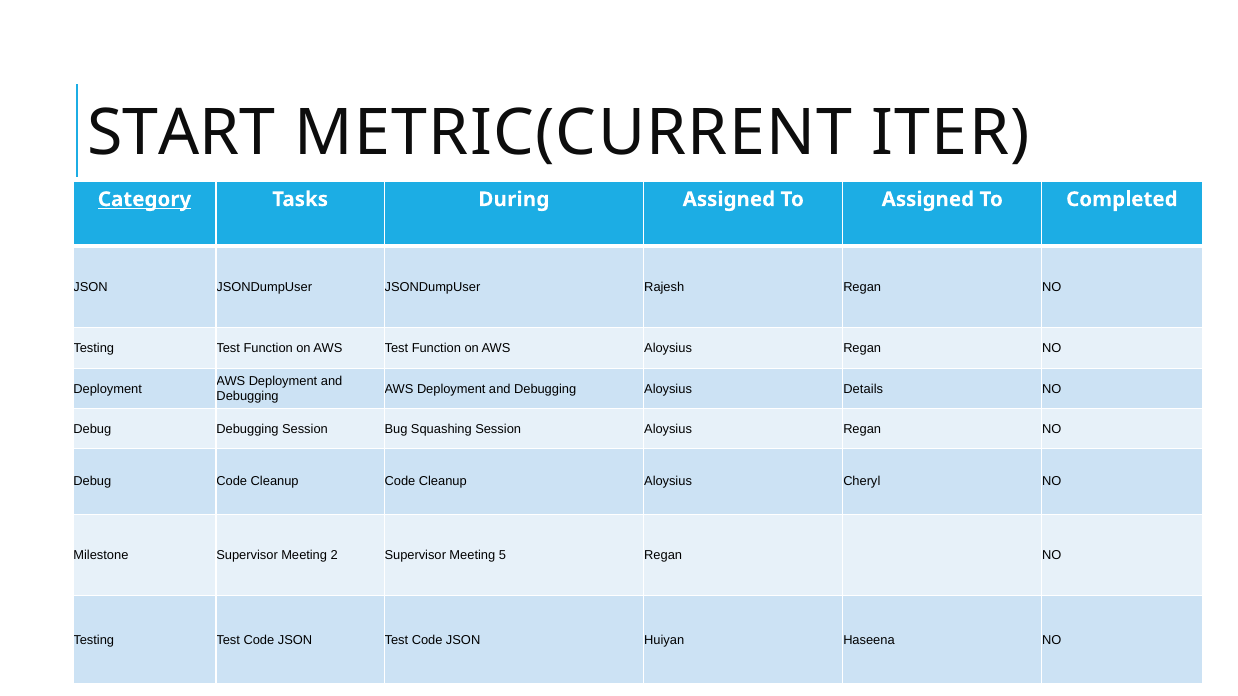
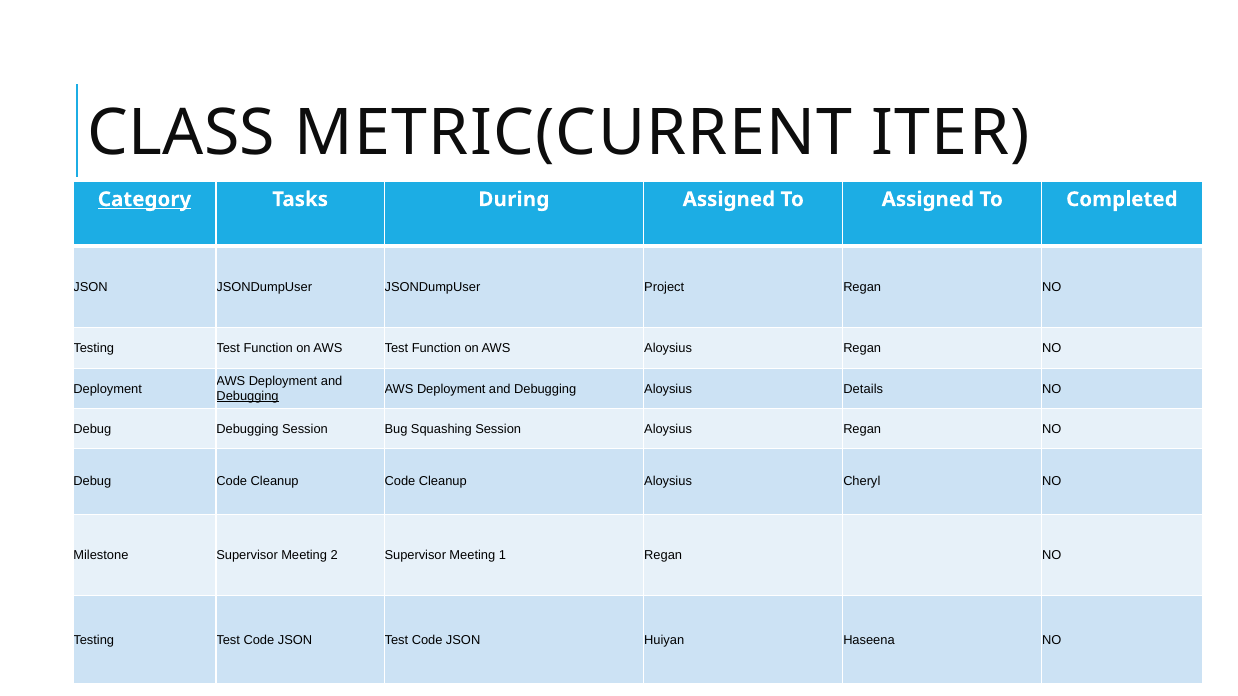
START: START -> CLASS
Rajesh: Rajesh -> Project
Debugging at (248, 396) underline: none -> present
5: 5 -> 1
